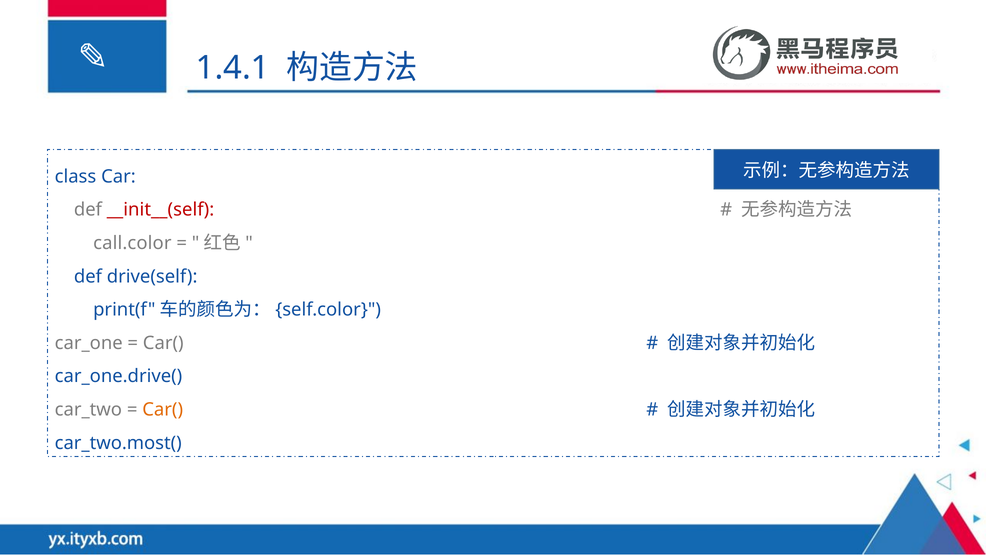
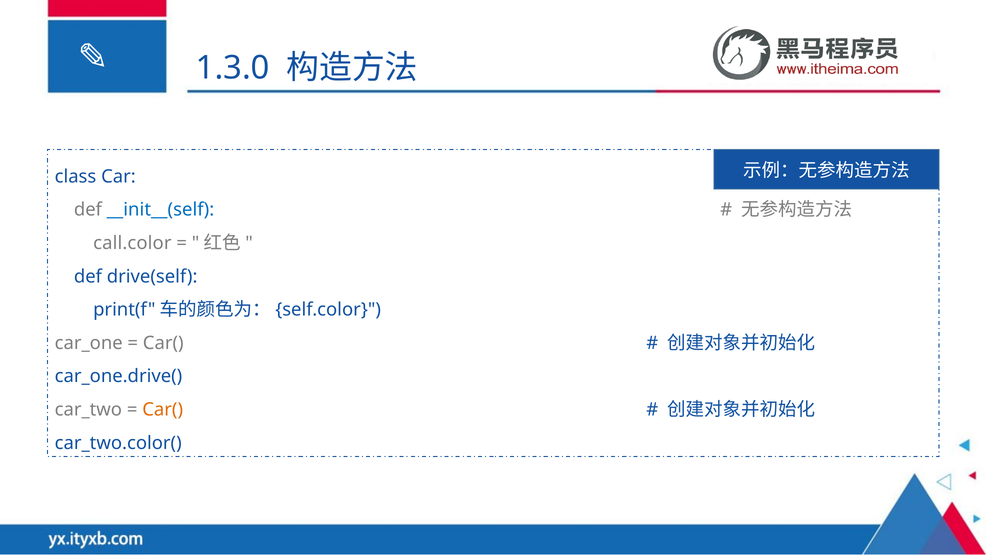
1.4.1: 1.4.1 -> 1.3.0
__init__(self colour: red -> blue
car_two.most(: car_two.most( -> car_two.color(
